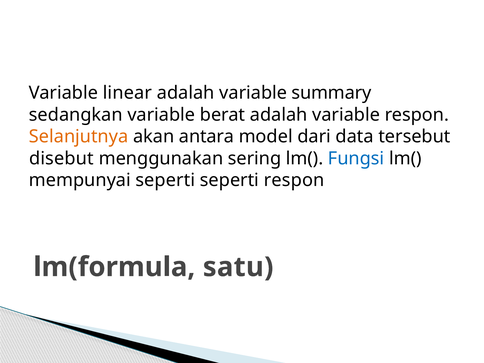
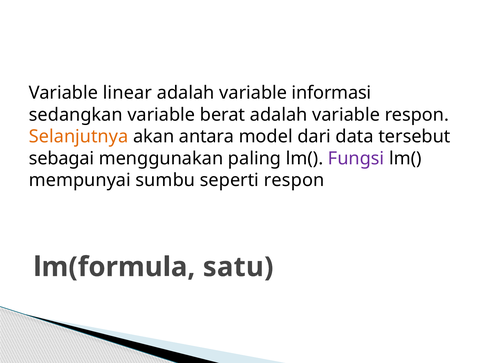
summary: summary -> informasi
disebut: disebut -> sebagai
sering: sering -> paling
Fungsi colour: blue -> purple
mempunyai seperti: seperti -> sumbu
